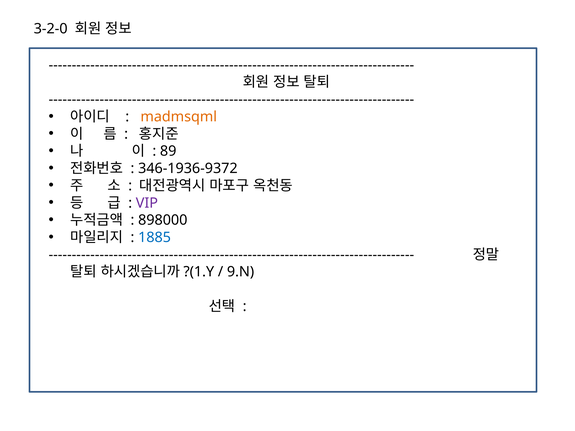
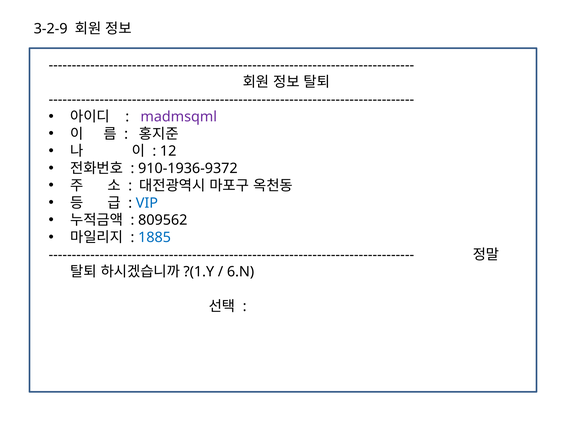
3-2-0: 3-2-0 -> 3-2-9
madmsqml colour: orange -> purple
89: 89 -> 12
346-1936-9372: 346-1936-9372 -> 910-1936-9372
VIP colour: purple -> blue
898000: 898000 -> 809562
9.N: 9.N -> 6.N
